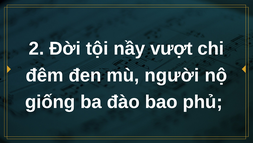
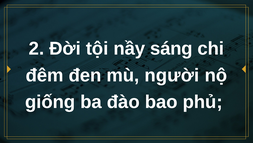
vượt: vượt -> sáng
